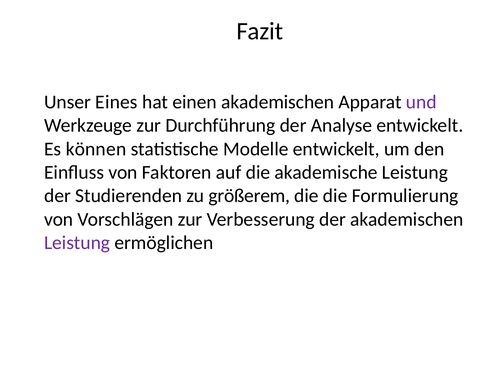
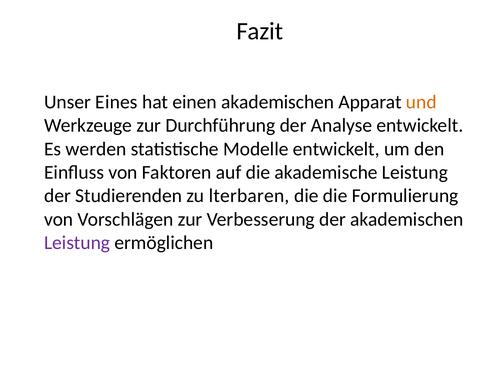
und colour: purple -> orange
können: können -> werden
größerem: größerem -> lterbaren
